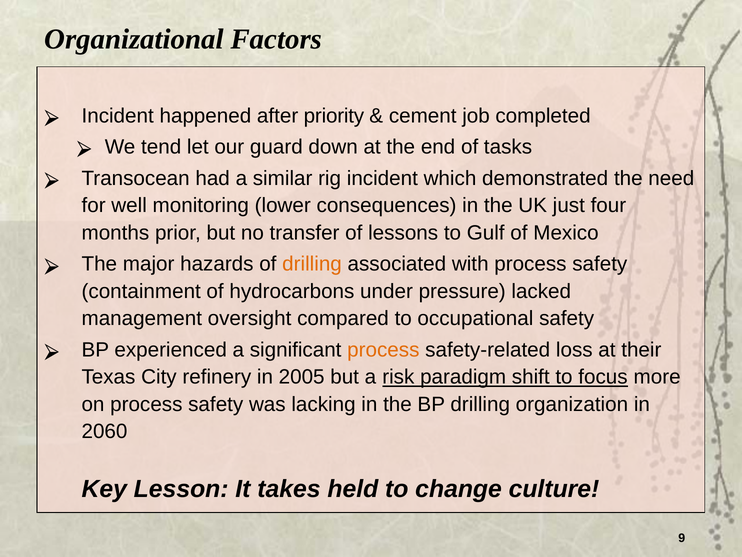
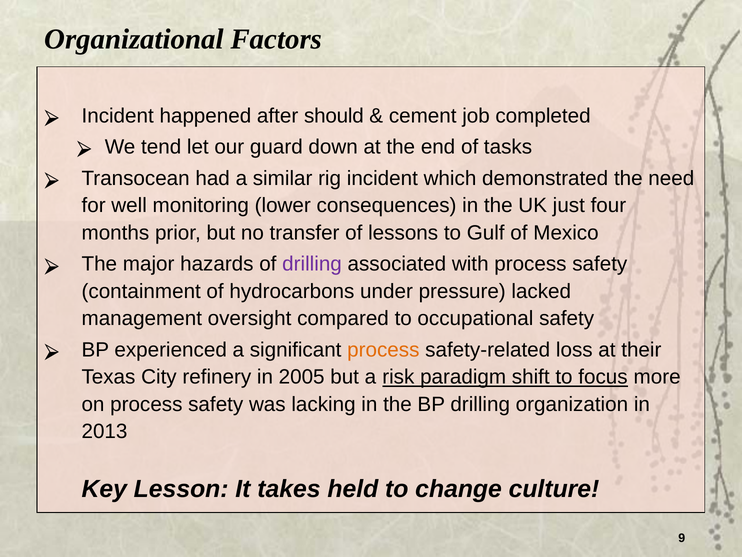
priority: priority -> should
drilling at (312, 264) colour: orange -> purple
2060: 2060 -> 2013
